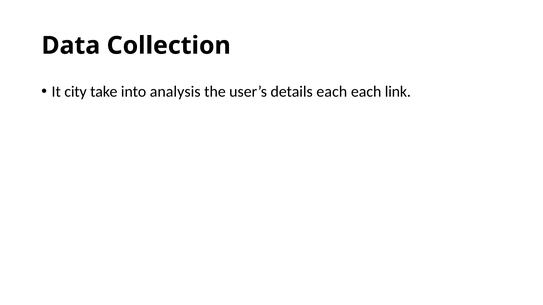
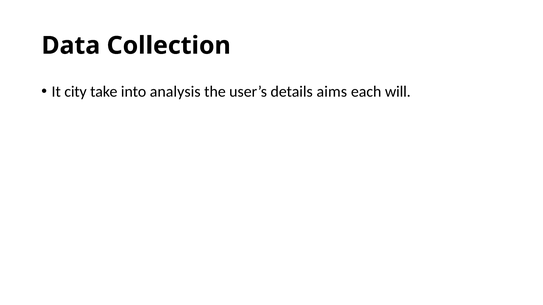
details each: each -> aims
link: link -> will
